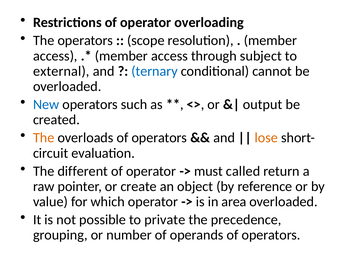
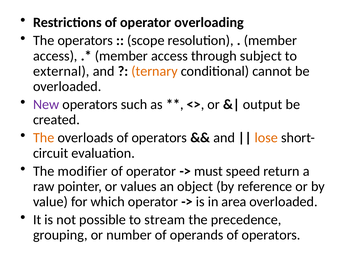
ternary colour: blue -> orange
New colour: blue -> purple
different: different -> modifier
called: called -> speed
create: create -> values
private: private -> stream
